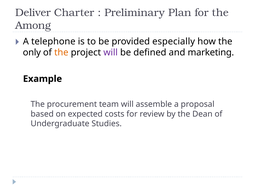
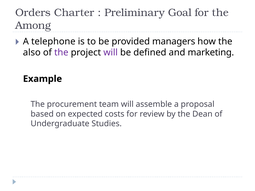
Deliver: Deliver -> Orders
Plan: Plan -> Goal
especially: especially -> managers
only: only -> also
the at (61, 53) colour: orange -> purple
